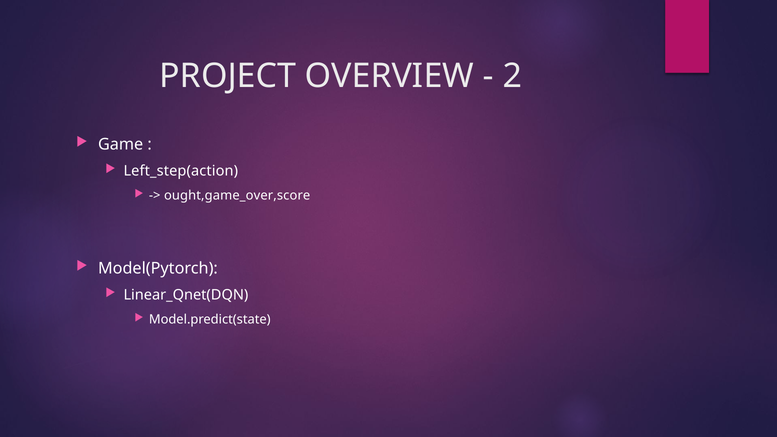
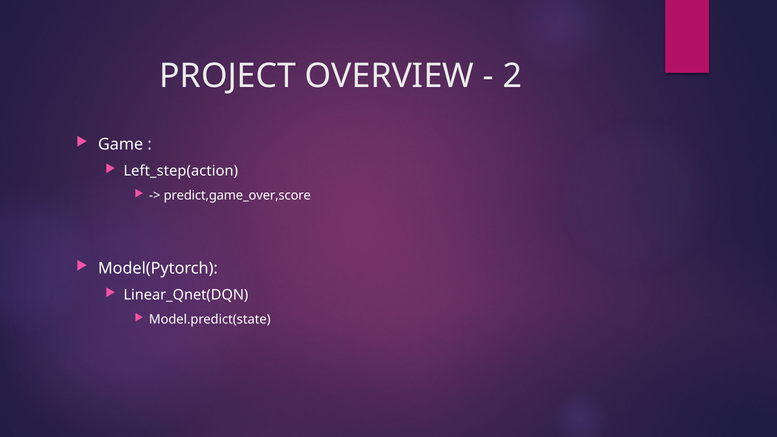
ought,game_over,score: ought,game_over,score -> predict,game_over,score
